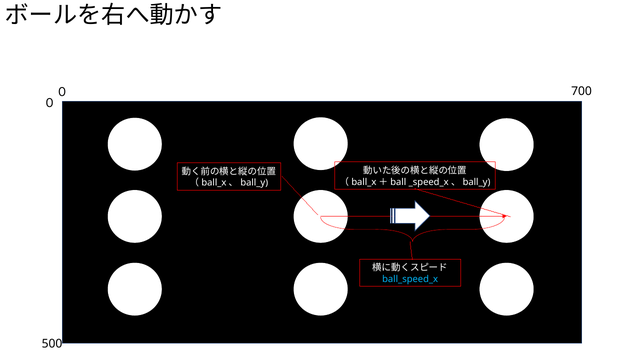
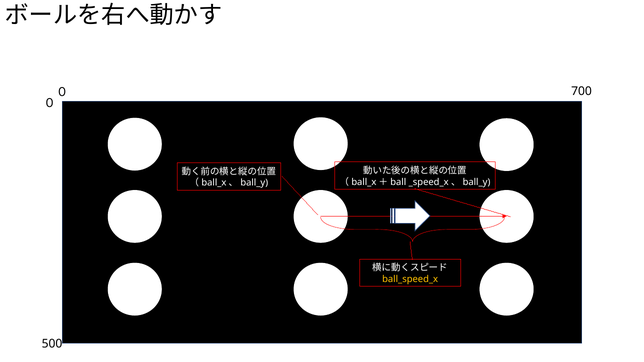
ball_speed_x colour: light blue -> yellow
